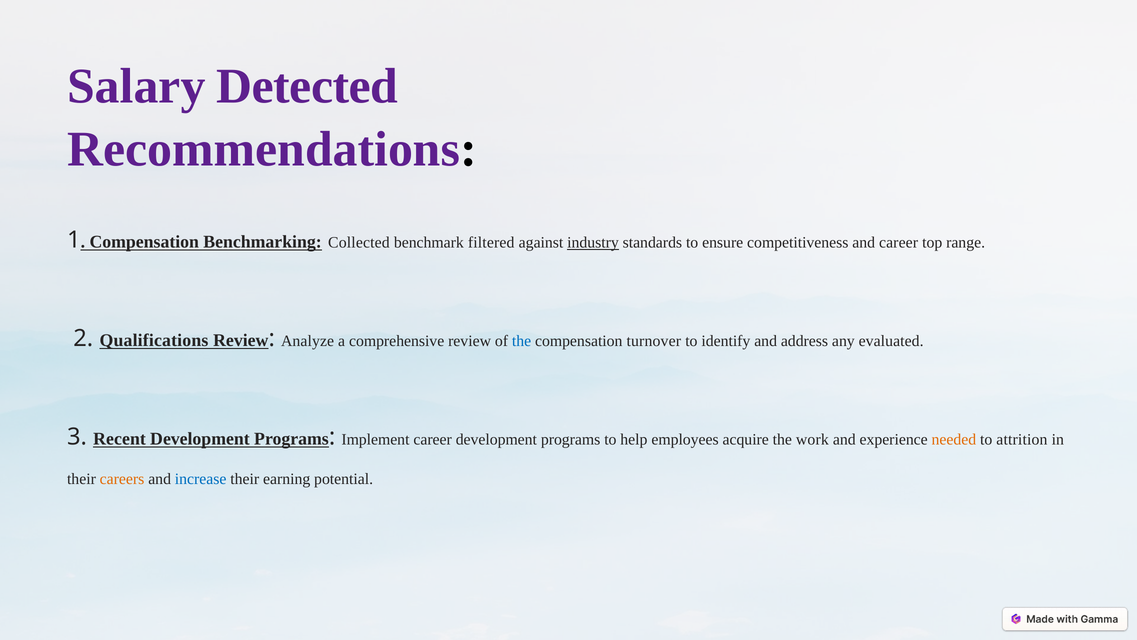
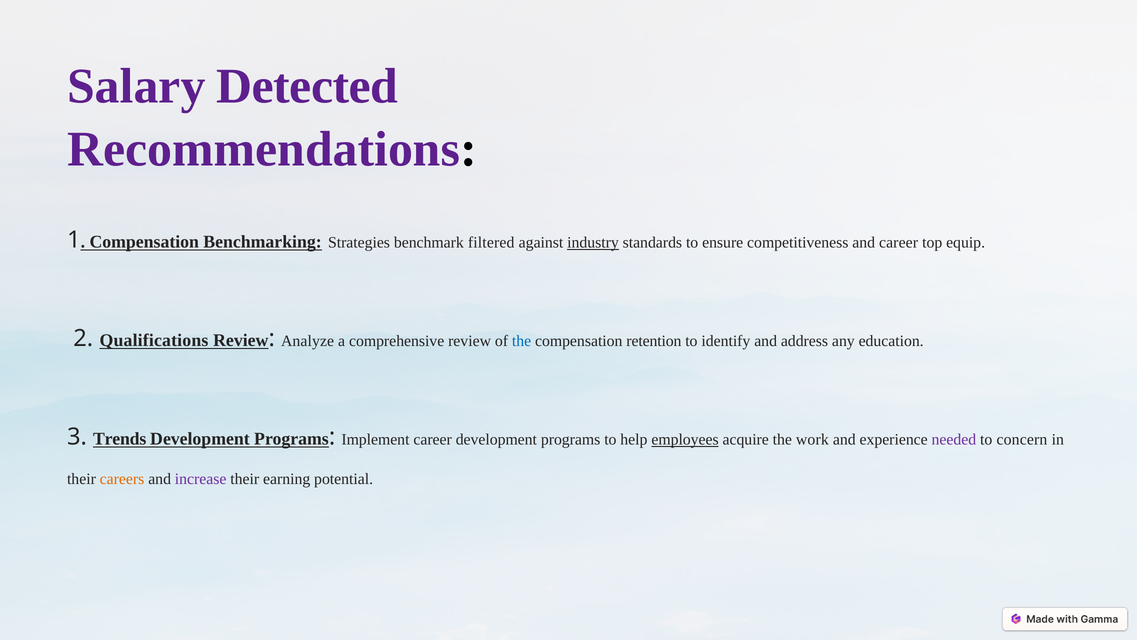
Collected: Collected -> Strategies
range: range -> equip
turnover: turnover -> retention
evaluated: evaluated -> education
Recent: Recent -> Trends
employees underline: none -> present
needed colour: orange -> purple
attrition: attrition -> concern
increase colour: blue -> purple
